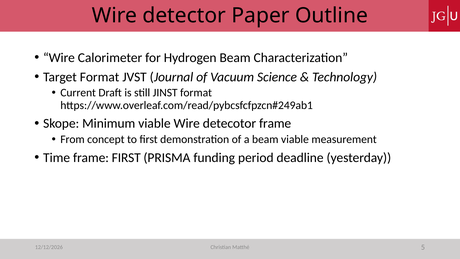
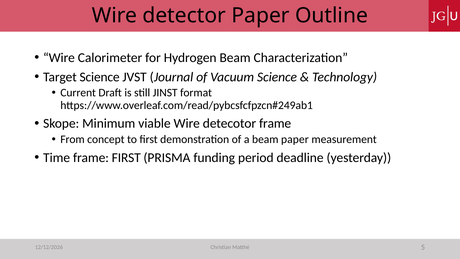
Target Format: Format -> Science
beam viable: viable -> paper
